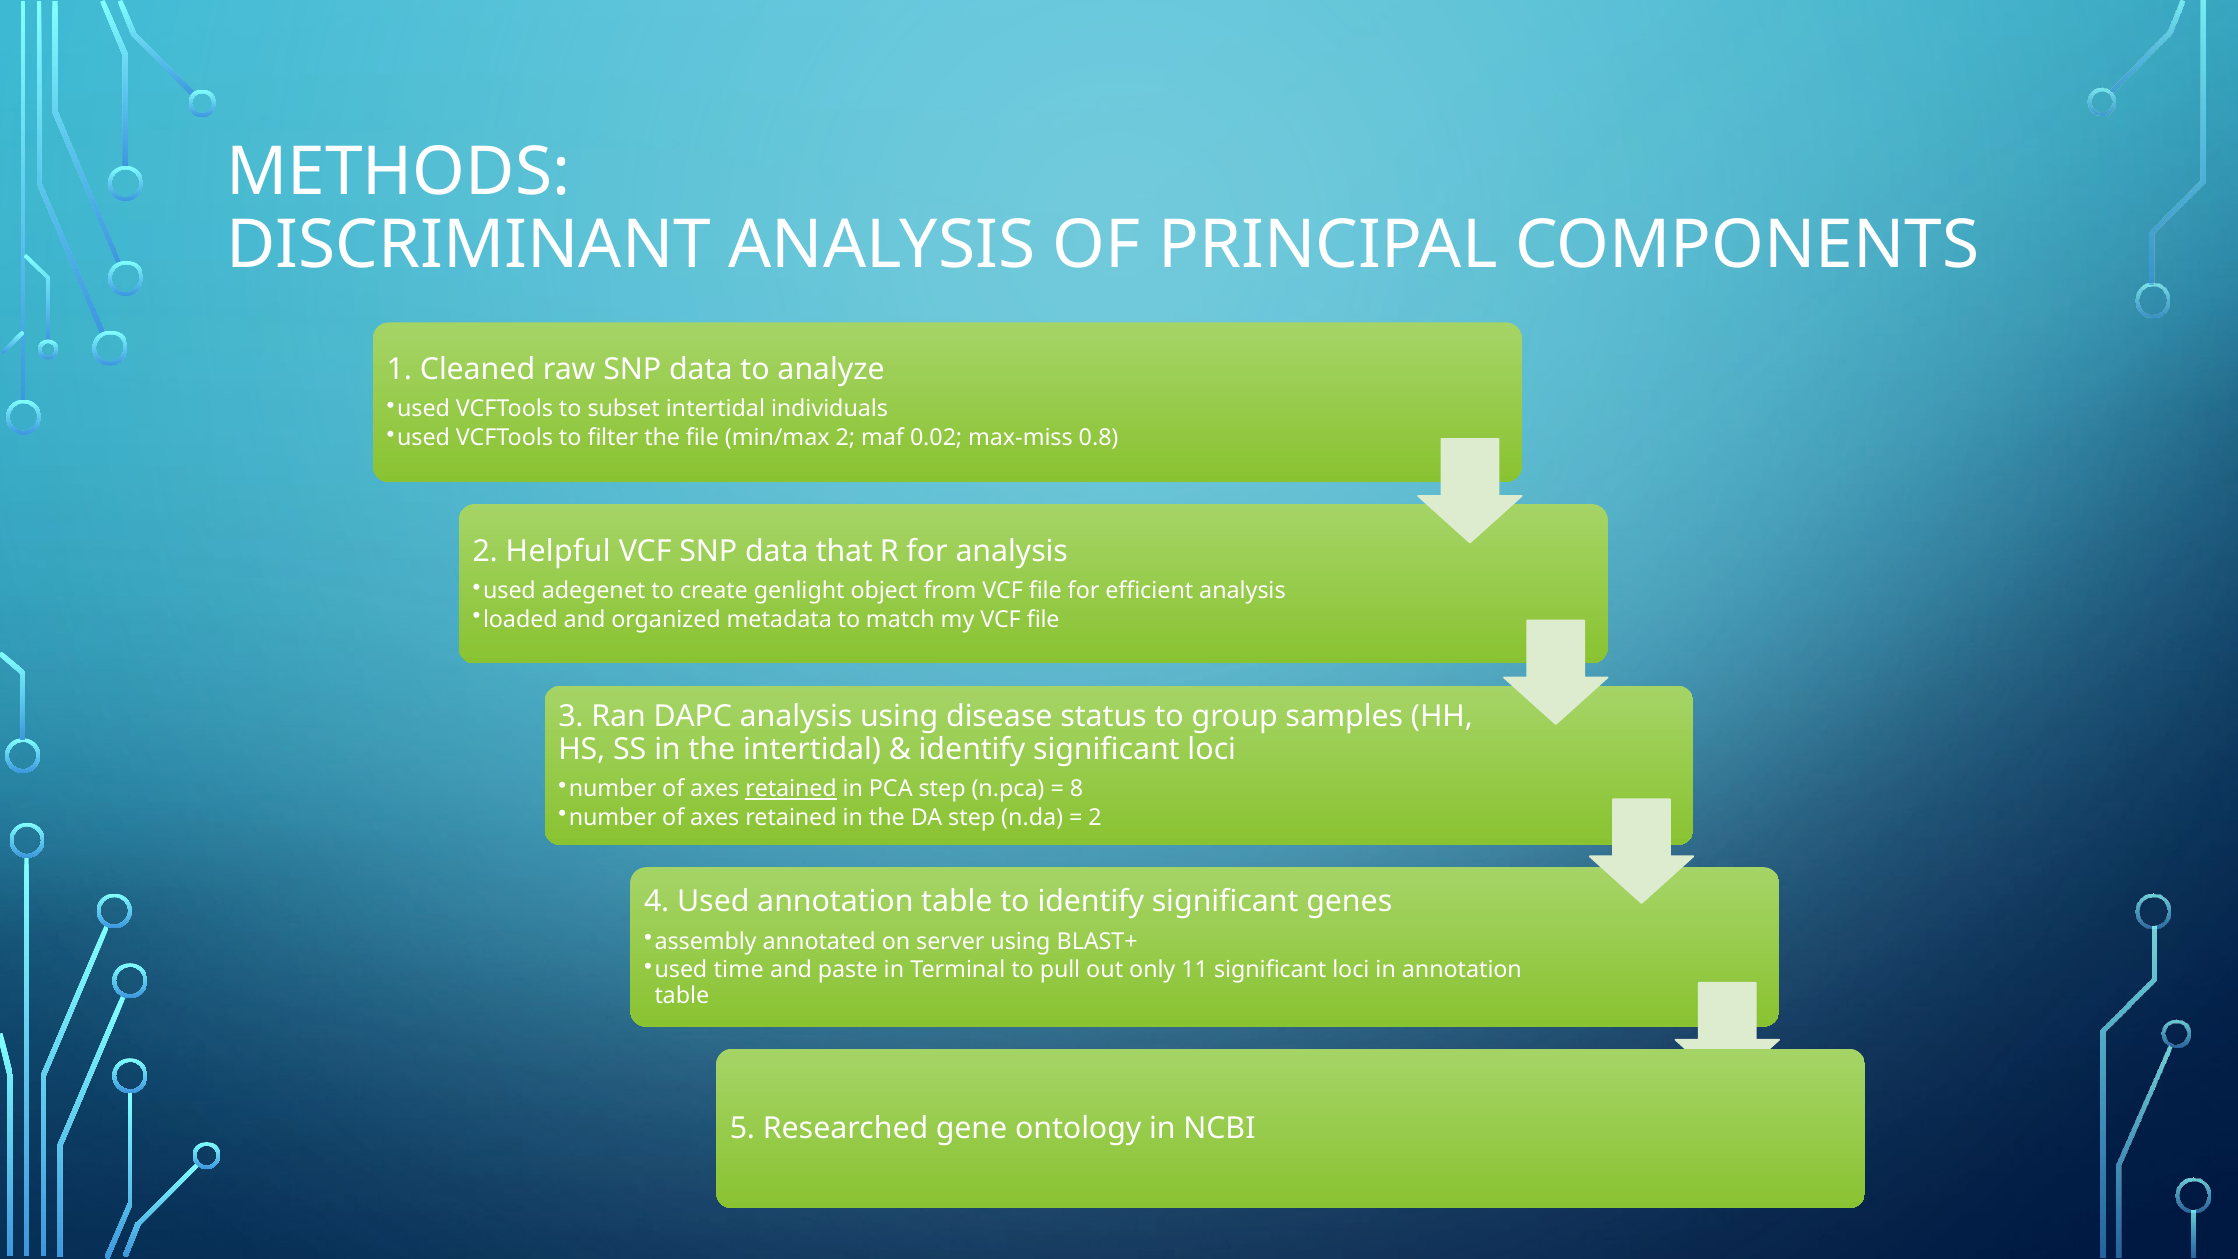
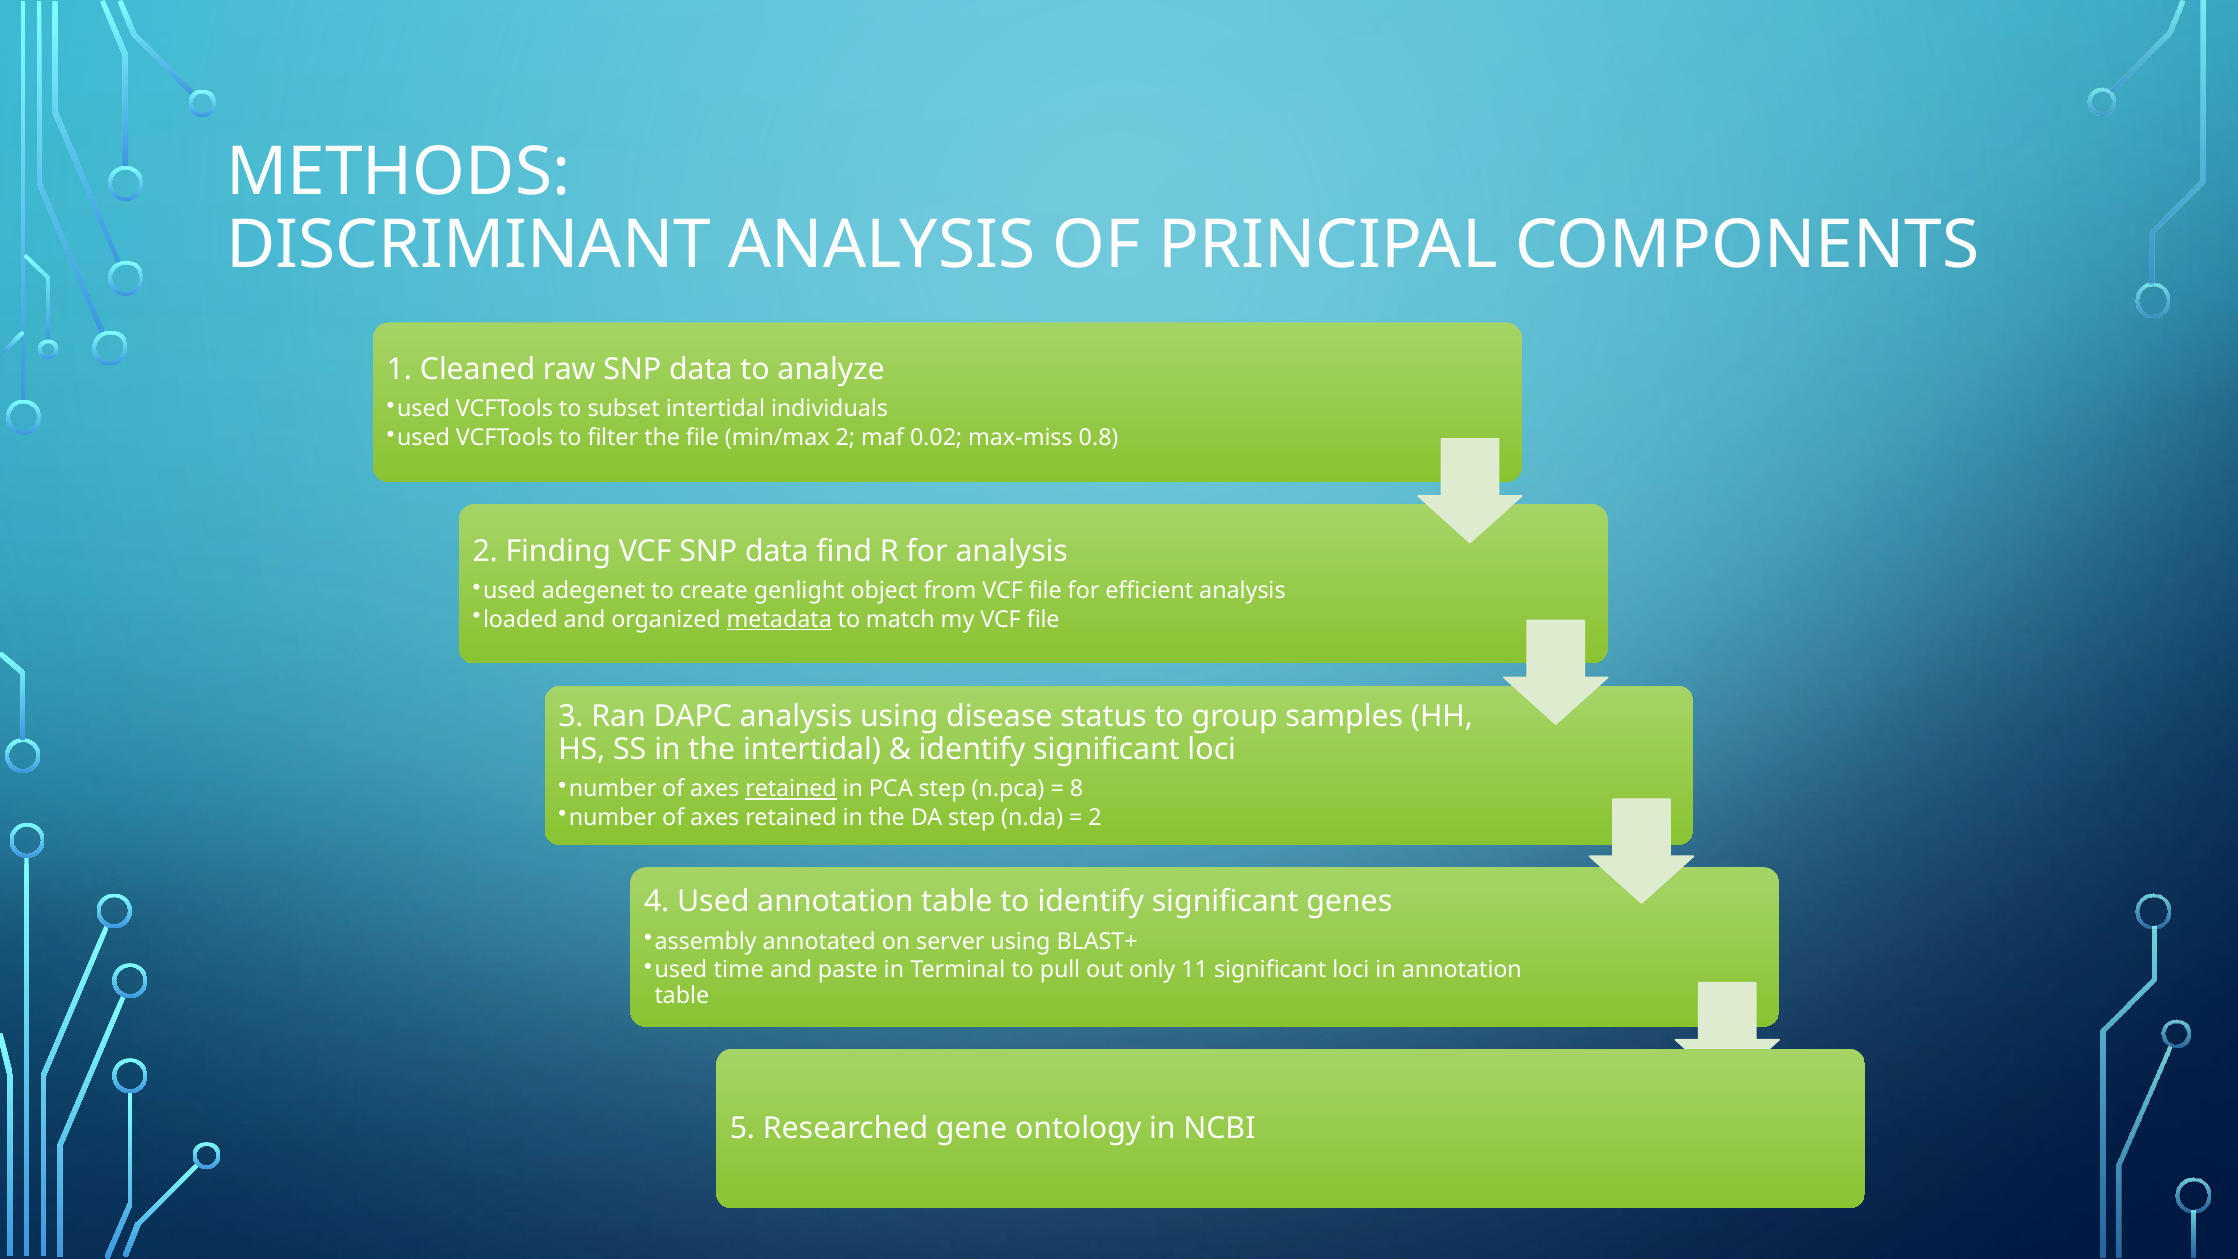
Helpful: Helpful -> Finding
that: that -> find
metadata underline: none -> present
